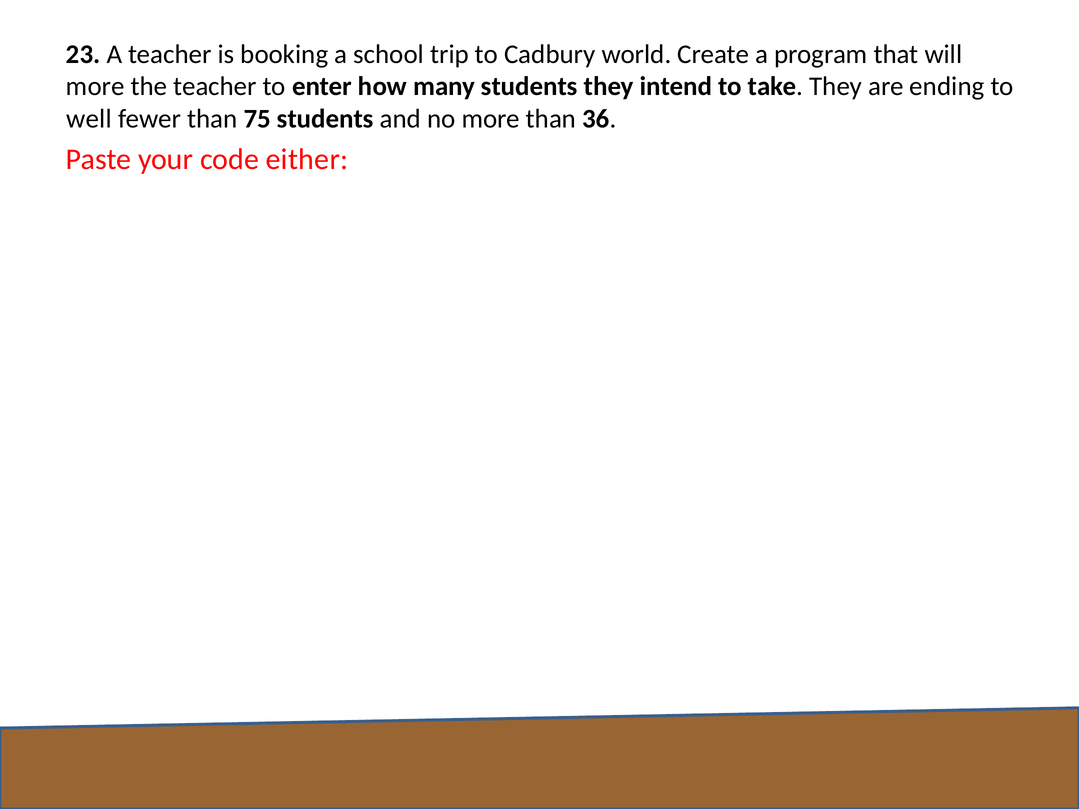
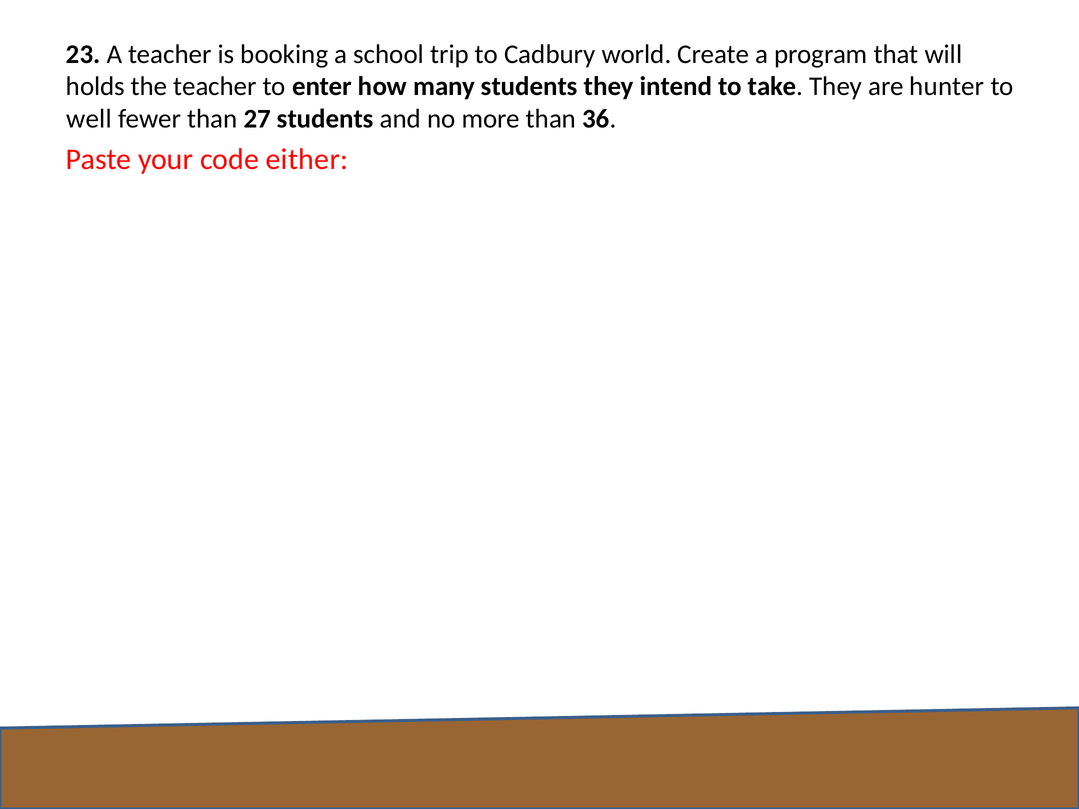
more at (95, 87): more -> holds
ending: ending -> hunter
75: 75 -> 27
